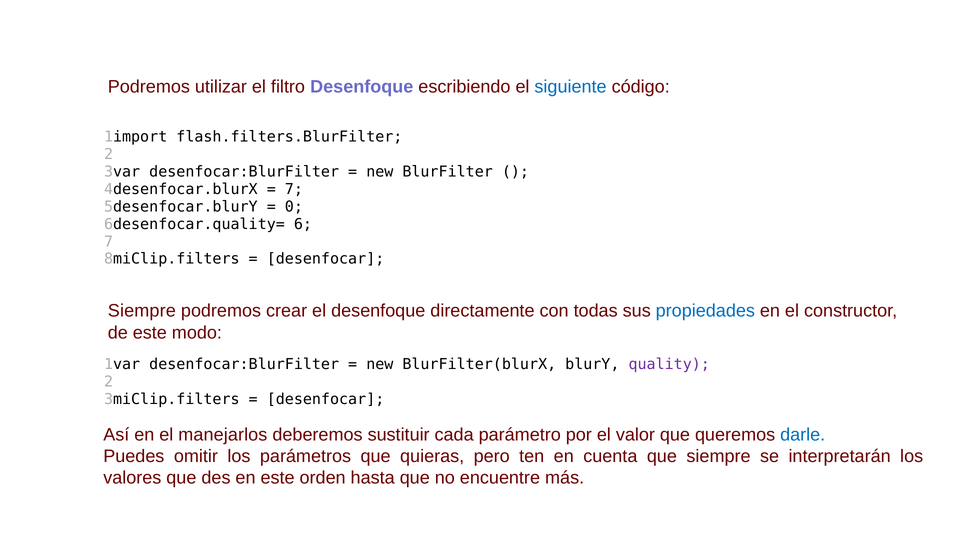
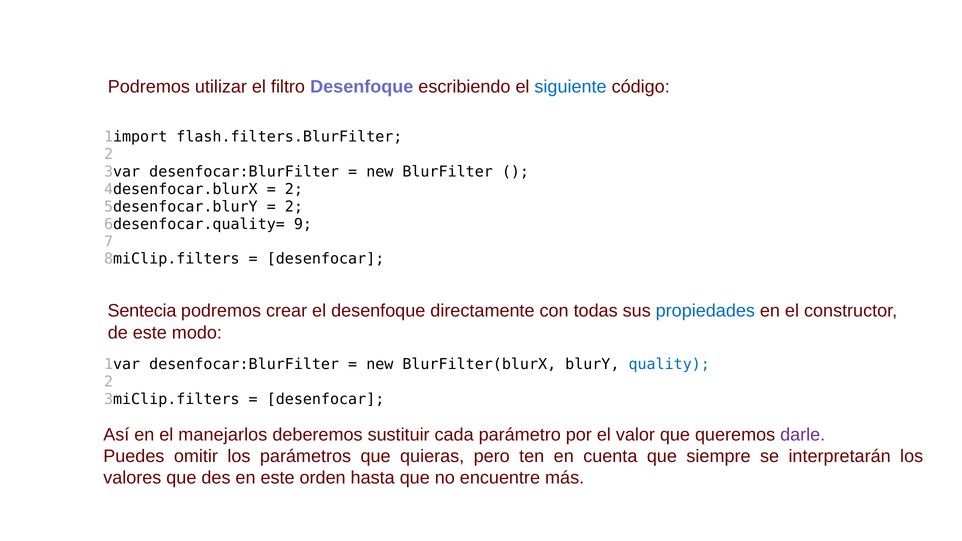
7 at (294, 189): 7 -> 2
0 at (294, 207): 0 -> 2
desenfocar.quality= 6: 6 -> 9
Siempre at (142, 311): Siempre -> Sentecia
quality colour: purple -> blue
darle colour: blue -> purple
